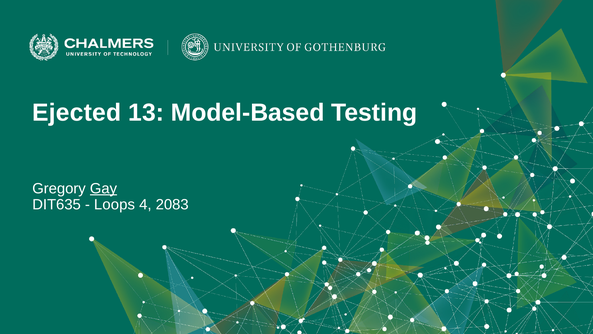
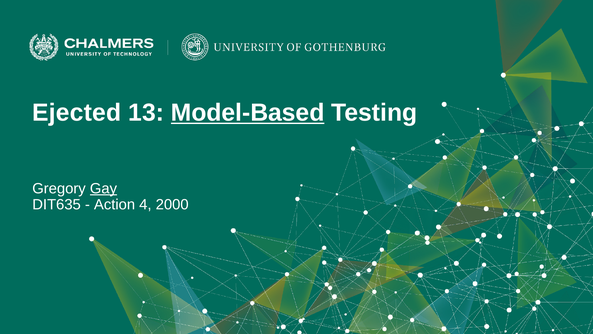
Model-Based underline: none -> present
Loops: Loops -> Action
2083: 2083 -> 2000
